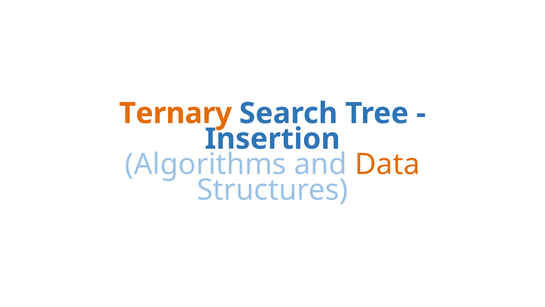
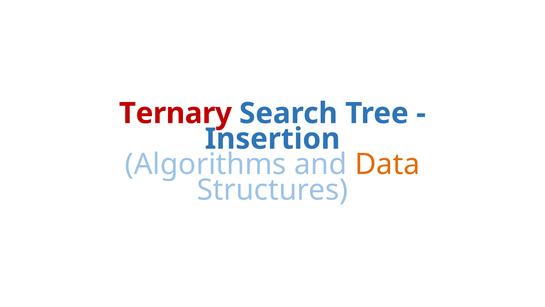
Ternary colour: orange -> red
